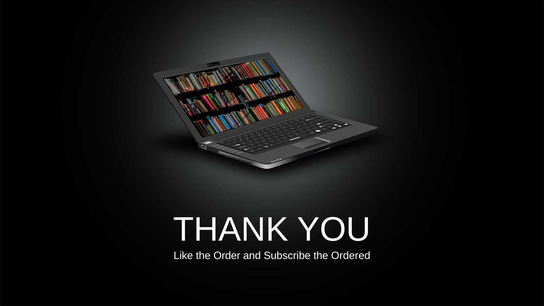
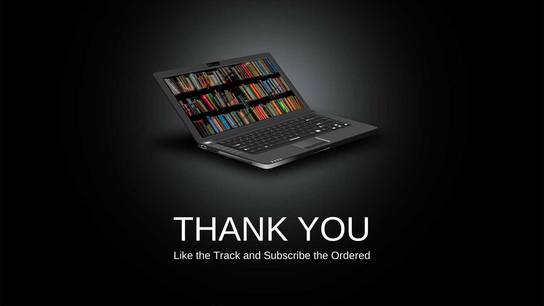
Order: Order -> Track
